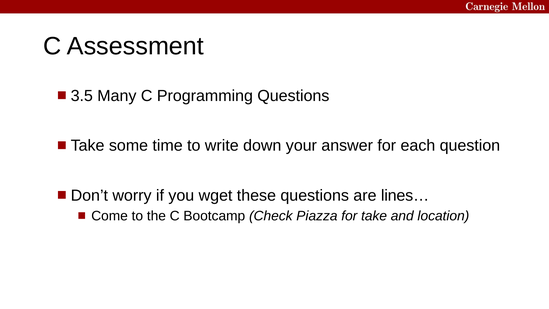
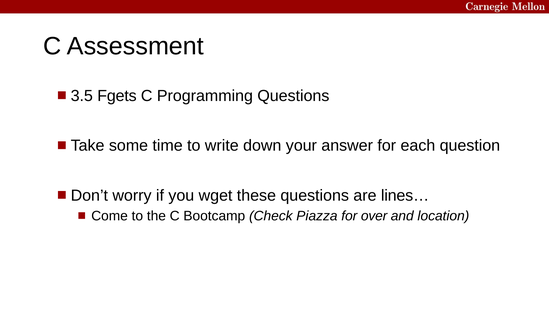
Many: Many -> Fgets
take: take -> over
